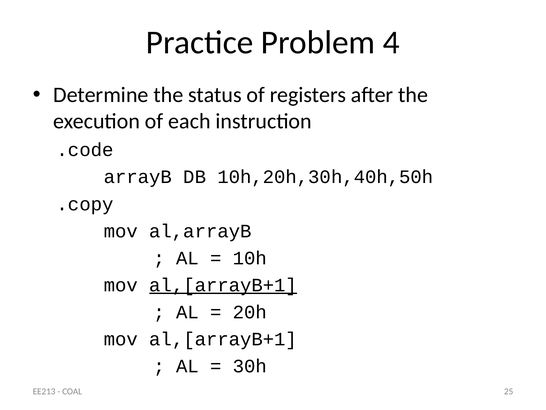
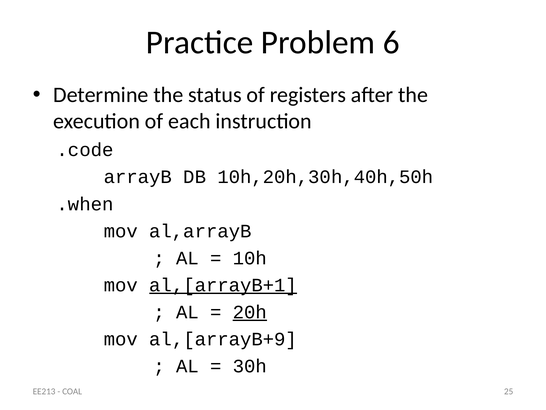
4: 4 -> 6
.copy: .copy -> .when
20h underline: none -> present
al,[arrayB+1 at (223, 339): al,[arrayB+1 -> al,[arrayB+9
